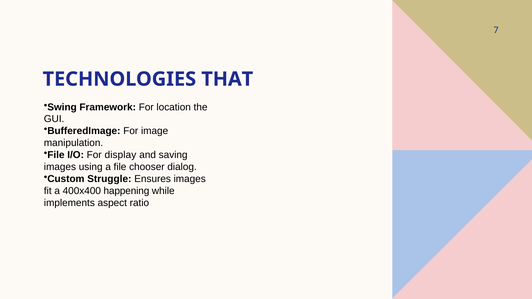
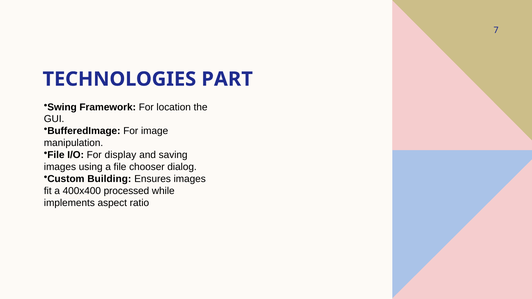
THAT: THAT -> PART
Struggle: Struggle -> Building
happening: happening -> processed
